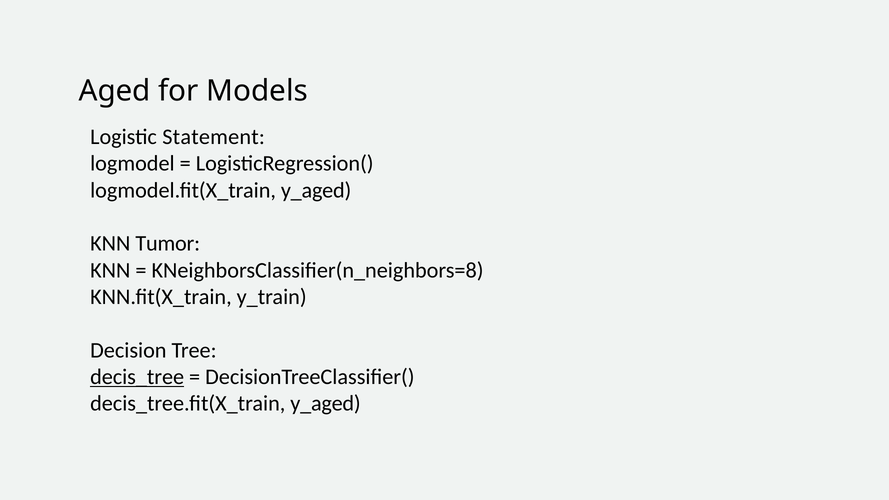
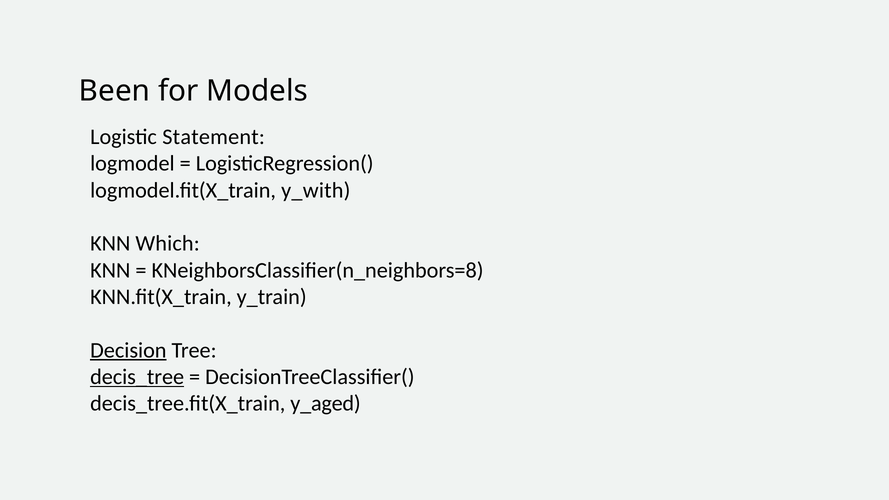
Aged: Aged -> Been
logmodel.fit(X_train y_aged: y_aged -> y_with
Tumor: Tumor -> Which
Decision underline: none -> present
